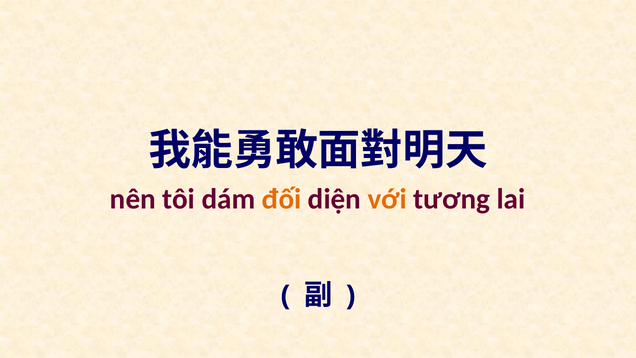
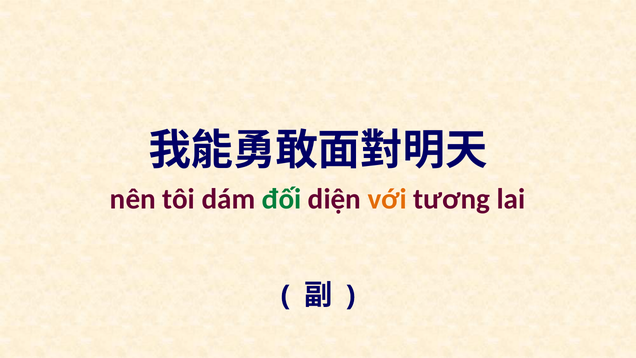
đối colour: orange -> green
